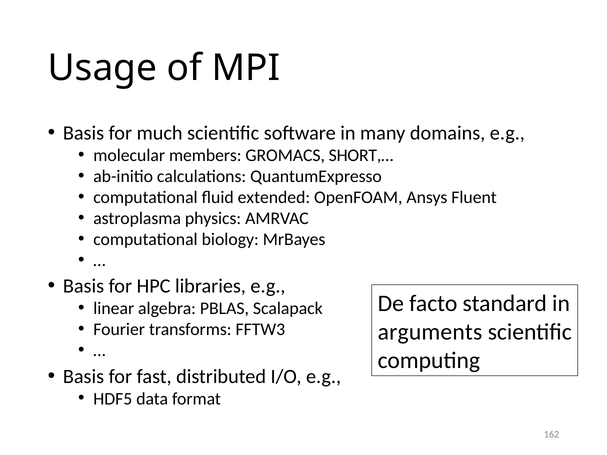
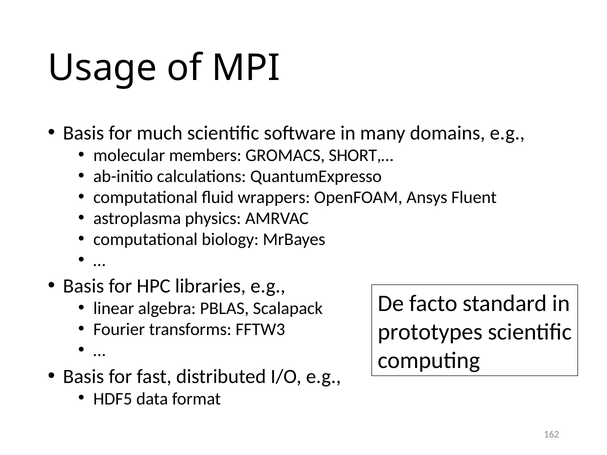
extended: extended -> wrappers
arguments: arguments -> prototypes
